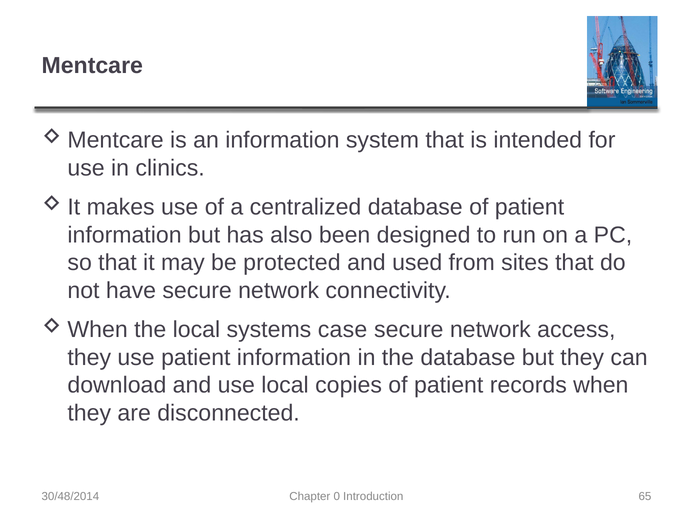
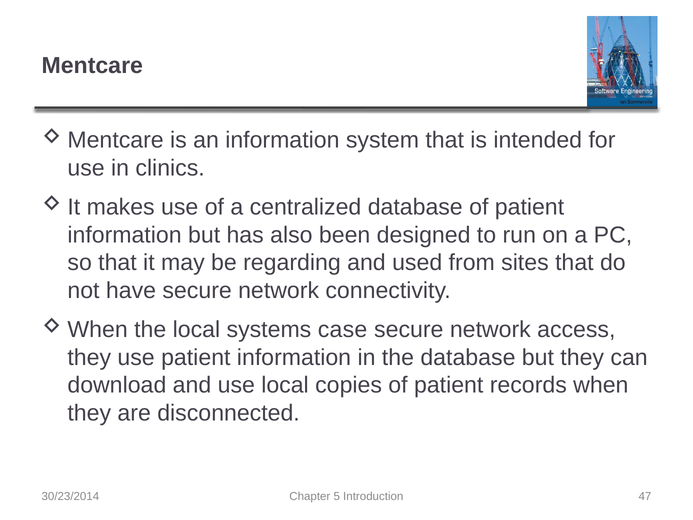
protected: protected -> regarding
30/48/2014: 30/48/2014 -> 30/23/2014
0: 0 -> 5
65: 65 -> 47
